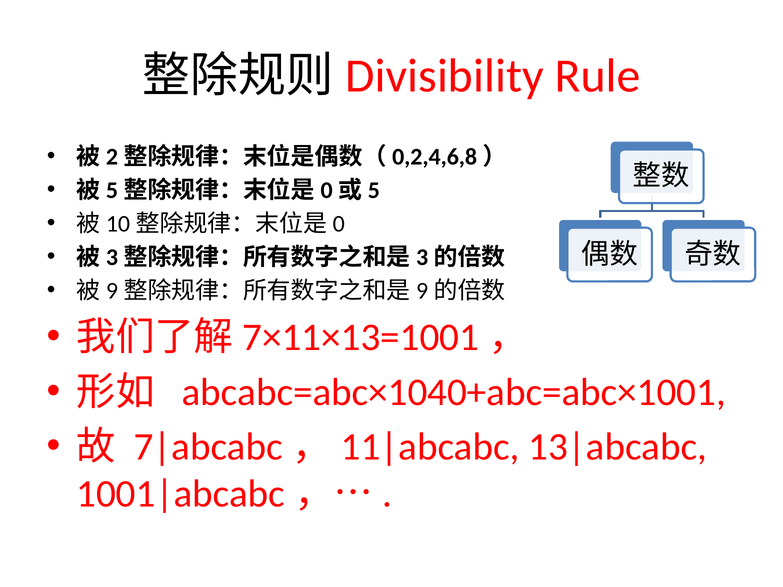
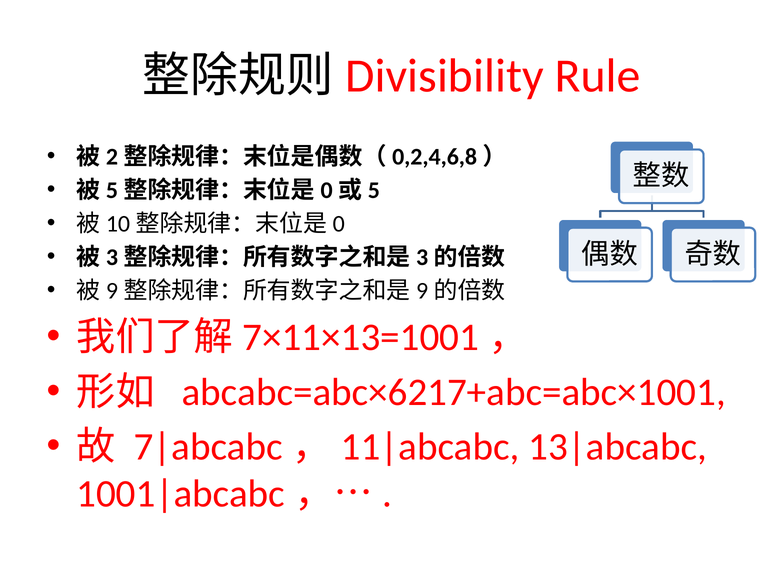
abcabc=abc×1040+abc=abc×1001: abcabc=abc×1040+abc=abc×1001 -> abcabc=abc×6217+abc=abc×1001
